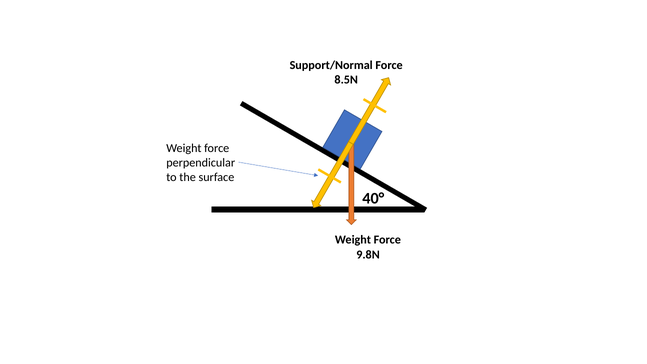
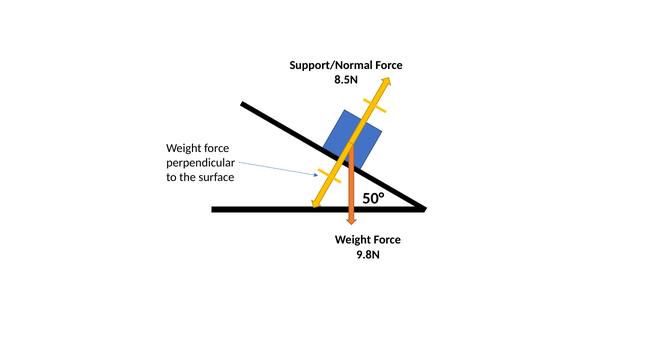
40°: 40° -> 50°
